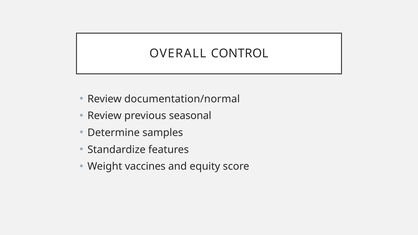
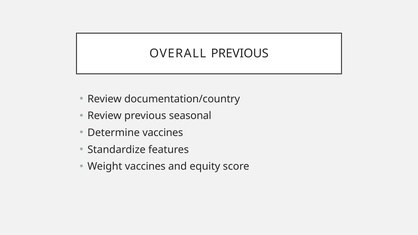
OVERALL CONTROL: CONTROL -> PREVIOUS
documentation/normal: documentation/normal -> documentation/country
Determine samples: samples -> vaccines
